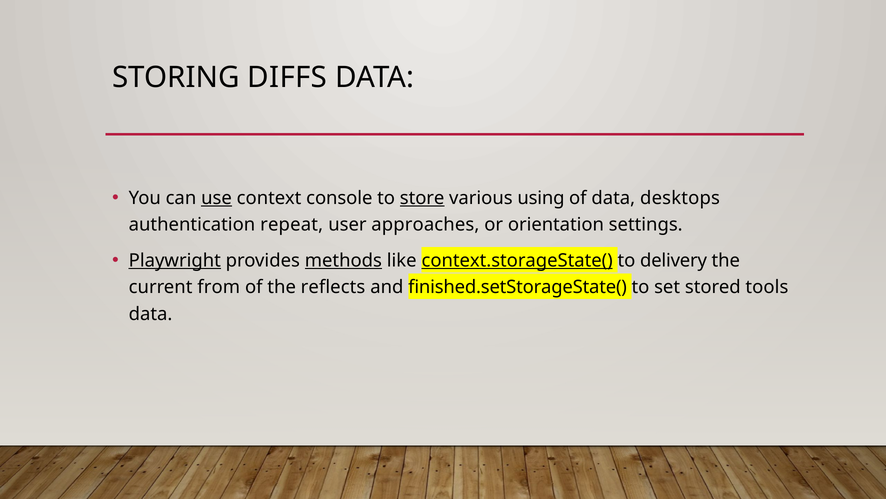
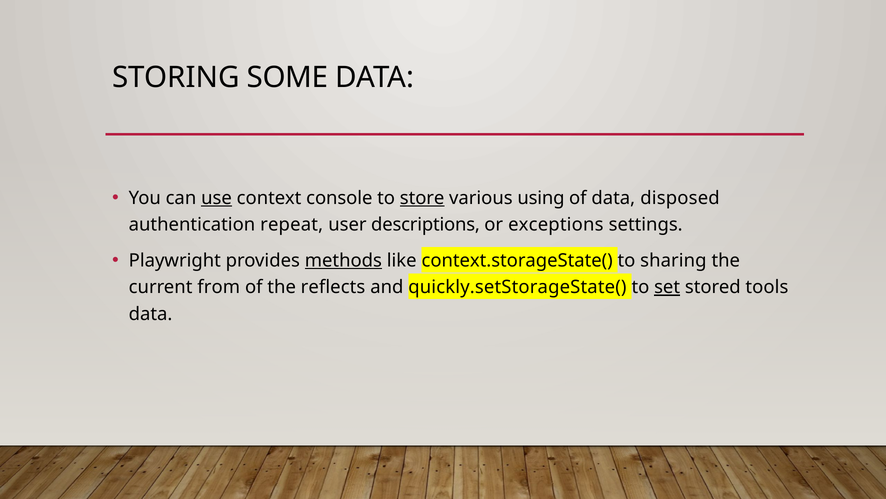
DIFFS: DIFFS -> SOME
desktops: desktops -> disposed
approaches: approaches -> descriptions
orientation: orientation -> exceptions
Playwright underline: present -> none
context.storageState( underline: present -> none
delivery: delivery -> sharing
finished.setStorageState(: finished.setStorageState( -> quickly.setStorageState(
set underline: none -> present
